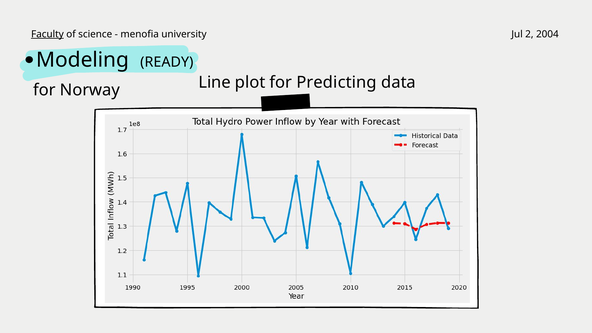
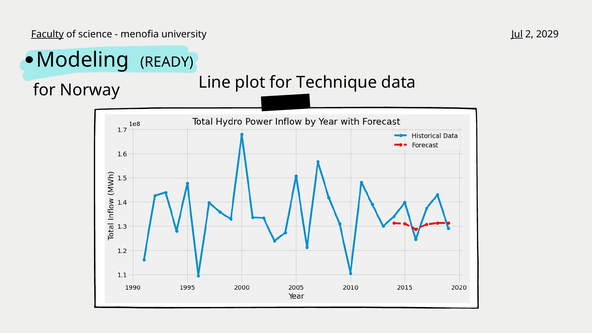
Jul underline: none -> present
2004: 2004 -> 2029
Predicting: Predicting -> Technique
